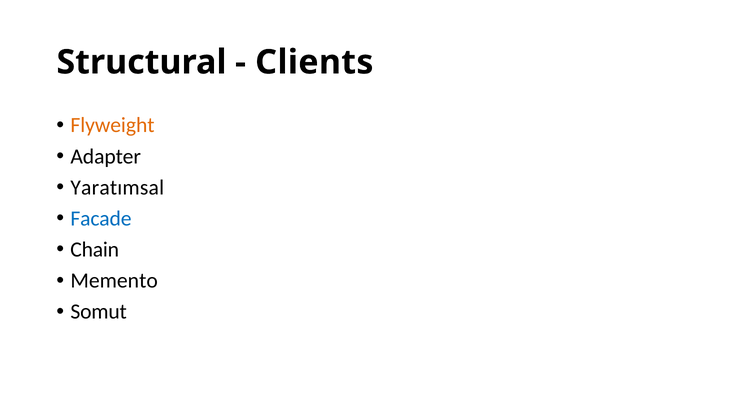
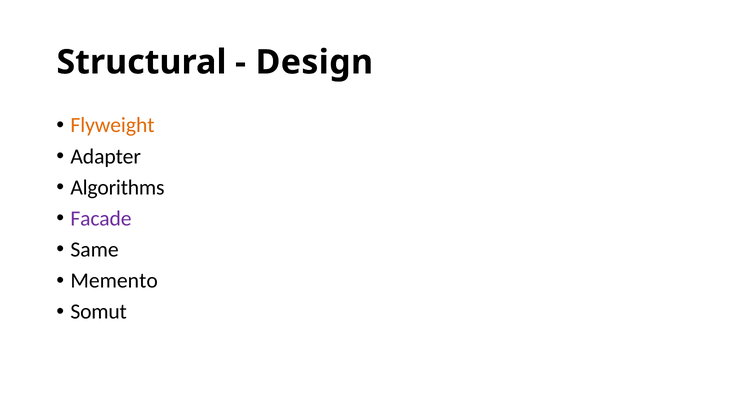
Clients: Clients -> Design
Yaratımsal: Yaratımsal -> Algorithms
Facade colour: blue -> purple
Chain: Chain -> Same
